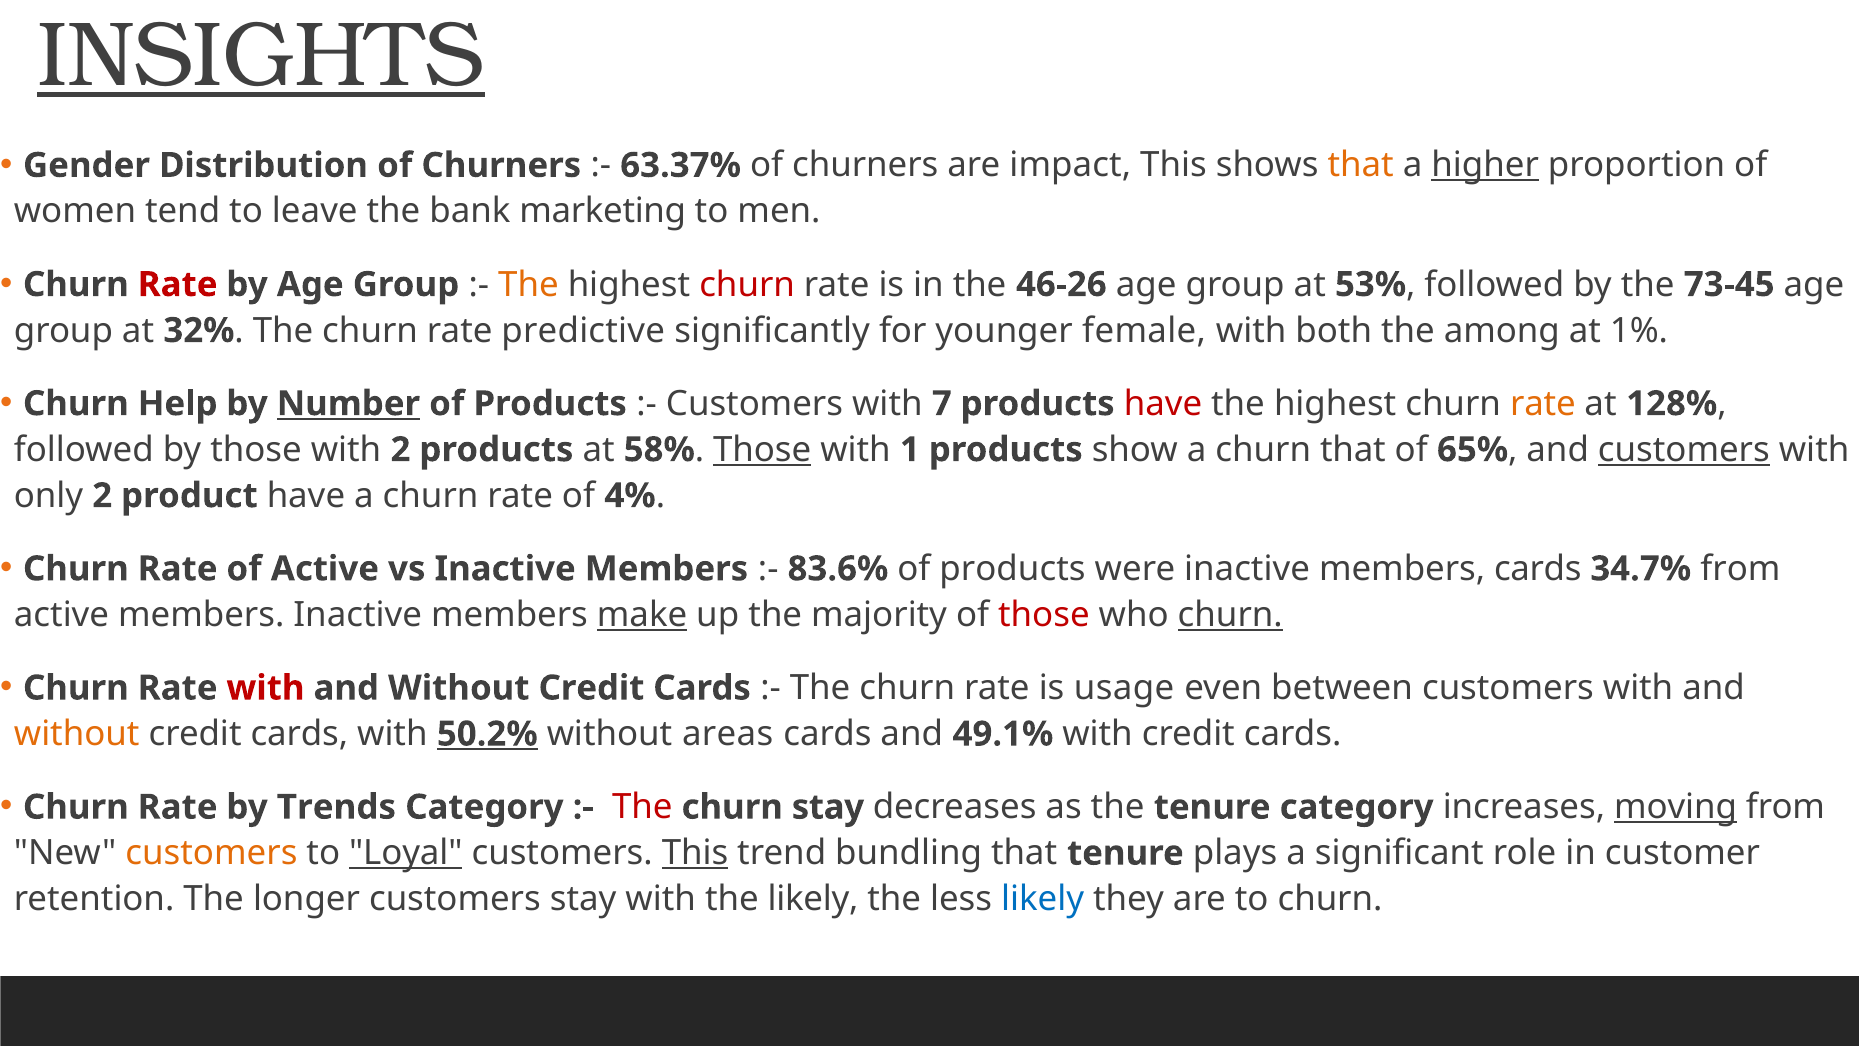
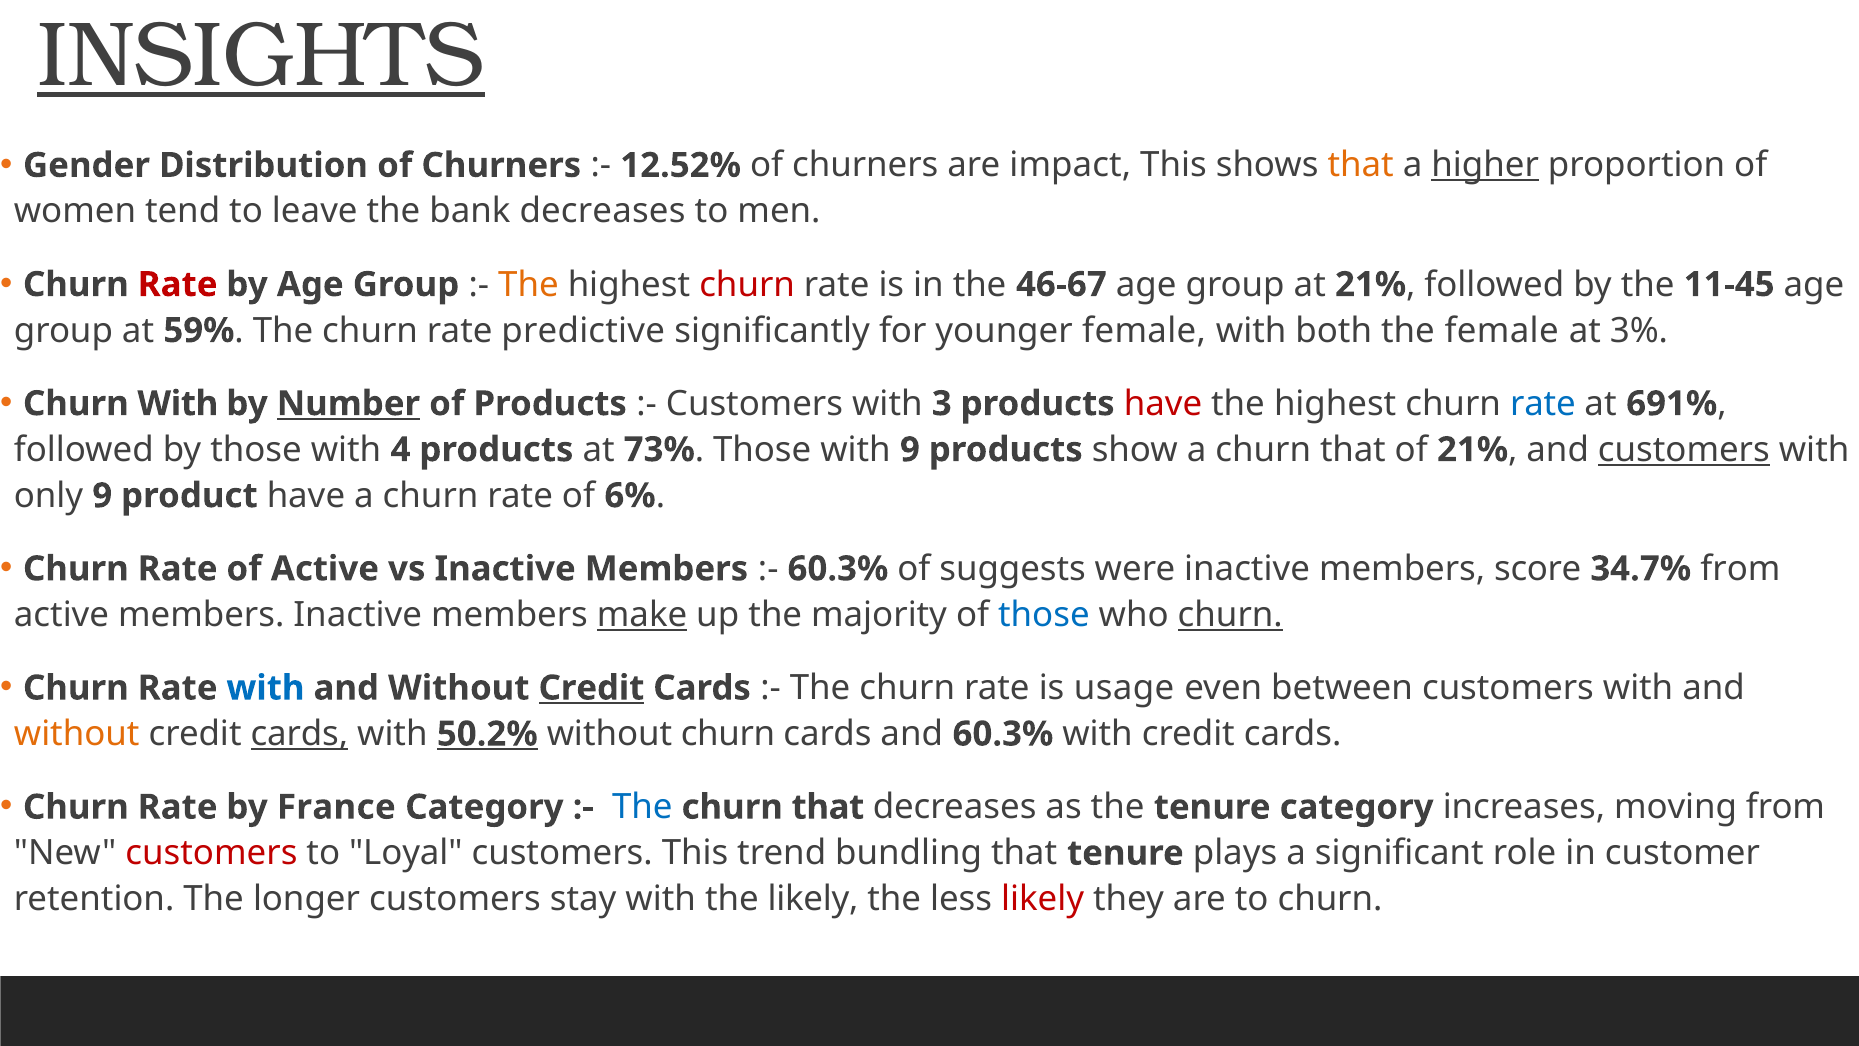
63.37%: 63.37% -> 12.52%
bank marketing: marketing -> decreases
46-26: 46-26 -> 46-67
at 53%: 53% -> 21%
73-45: 73-45 -> 11-45
32%: 32% -> 59%
the among: among -> female
1%: 1% -> 3%
Churn Help: Help -> With
7: 7 -> 3
rate at (1543, 404) colour: orange -> blue
128%: 128% -> 691%
with 2: 2 -> 4
58%: 58% -> 73%
Those at (762, 450) underline: present -> none
with 1: 1 -> 9
of 65%: 65% -> 21%
only 2: 2 -> 9
4%: 4% -> 6%
83.6% at (838, 569): 83.6% -> 60.3%
products at (1013, 569): products -> suggests
members cards: cards -> score
those at (1044, 615) colour: red -> blue
with at (265, 688) colour: red -> blue
Credit at (591, 688) underline: none -> present
cards at (299, 734) underline: none -> present
without areas: areas -> churn
and 49.1%: 49.1% -> 60.3%
Trends: Trends -> France
The at (642, 807) colour: red -> blue
stay at (828, 807): stay -> that
moving underline: present -> none
customers at (211, 853) colour: orange -> red
Loyal underline: present -> none
This at (695, 853) underline: present -> none
likely at (1043, 899) colour: blue -> red
